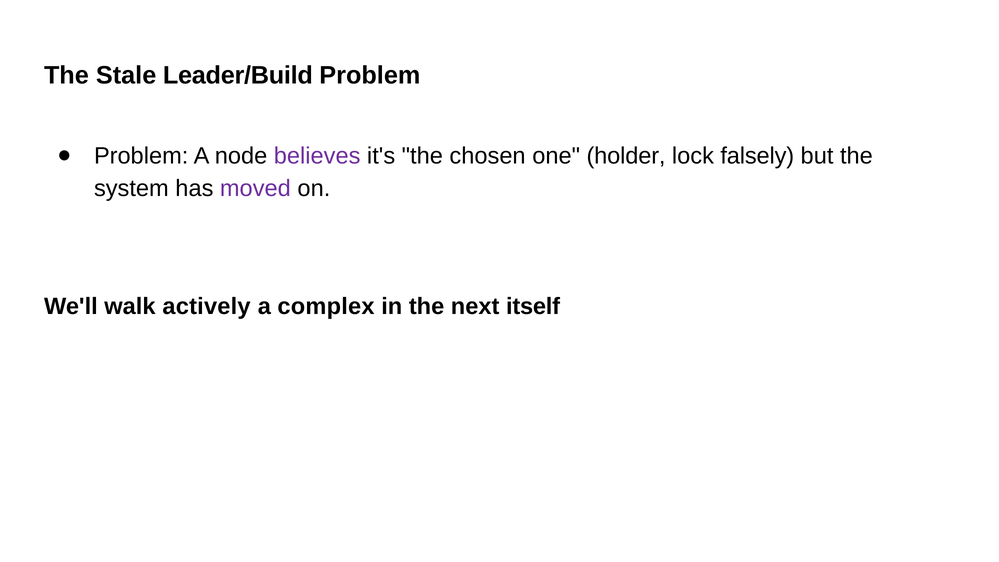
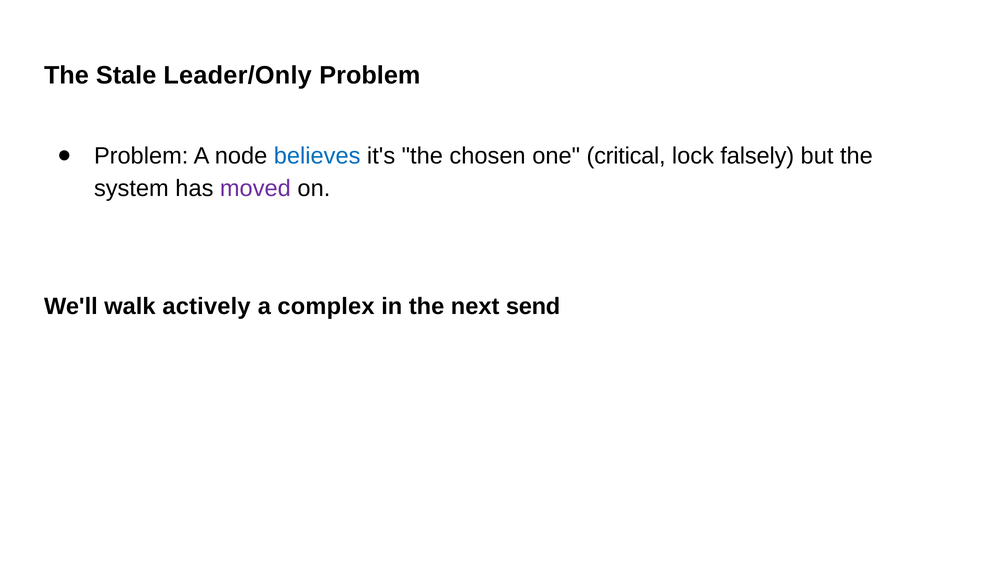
Leader/Build: Leader/Build -> Leader/Only
believes colour: purple -> blue
holder: holder -> critical
itself: itself -> send
